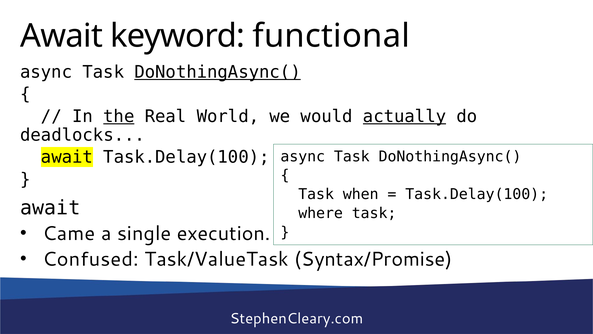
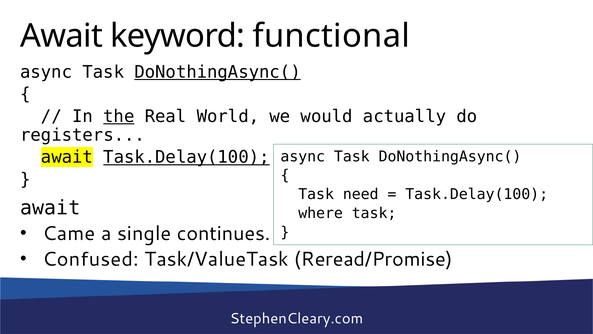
actually underline: present -> none
deadlocks: deadlocks -> registers
Task.Delay(100 at (186, 157) underline: none -> present
when: when -> need
execution: execution -> continues
Syntax/Promise: Syntax/Promise -> Reread/Promise
